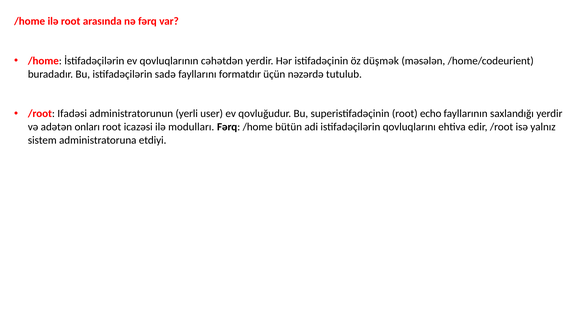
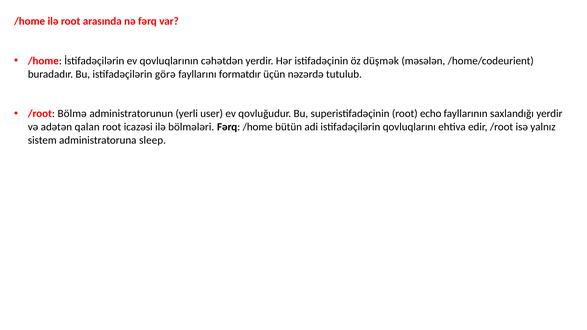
sadə: sadə -> görə
Ifadəsi: Ifadəsi -> Bölmə
onları: onları -> qalan
modulları: modulları -> bölmələri
etdiyi: etdiyi -> sleep
